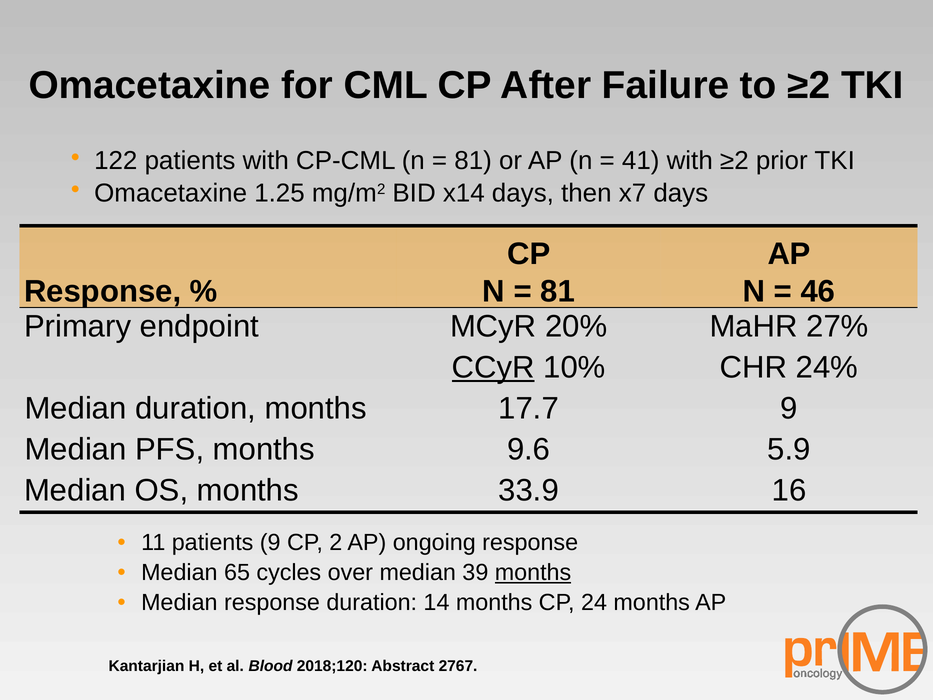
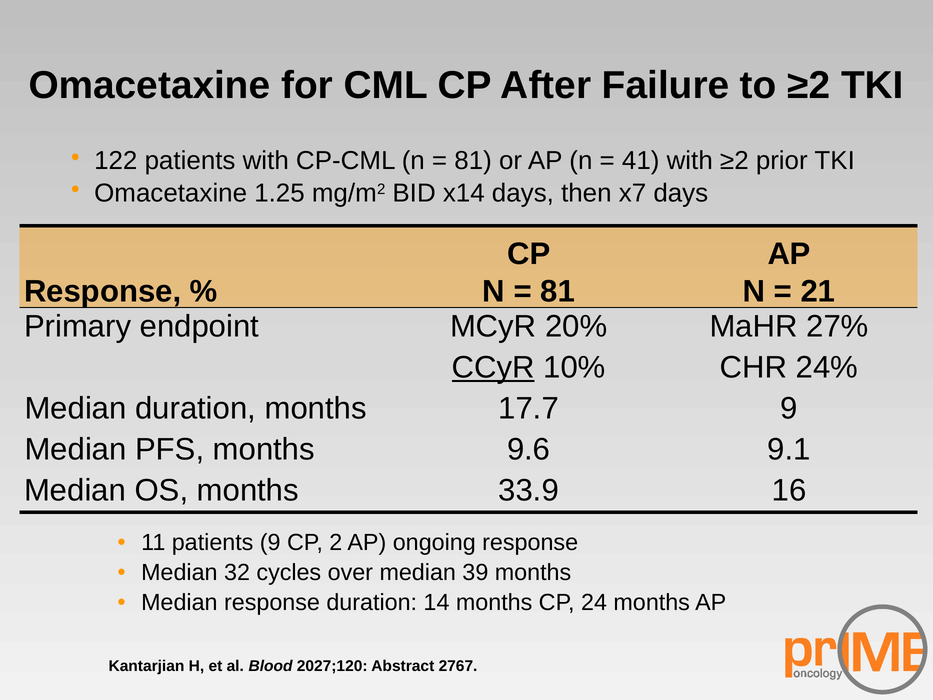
46: 46 -> 21
5.9: 5.9 -> 9.1
65: 65 -> 32
months at (533, 573) underline: present -> none
2018;120: 2018;120 -> 2027;120
